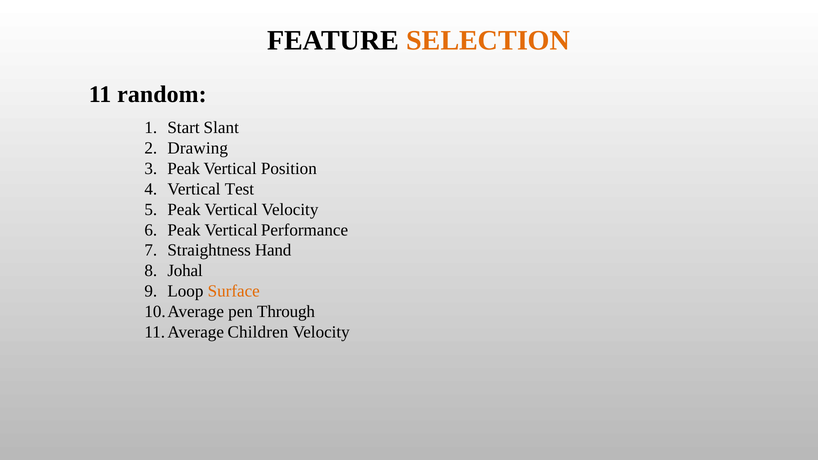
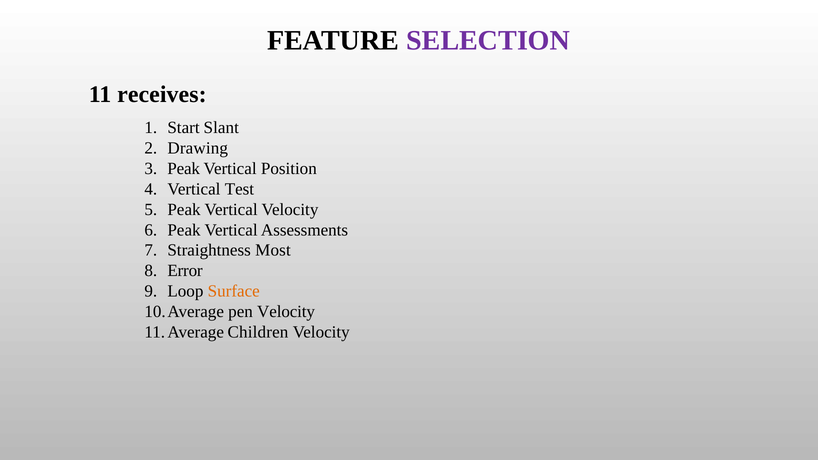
SELECTION colour: orange -> purple
random: random -> receives
Performance: Performance -> Assessments
Hand: Hand -> Most
Johal: Johal -> Error
pen Through: Through -> Velocity
